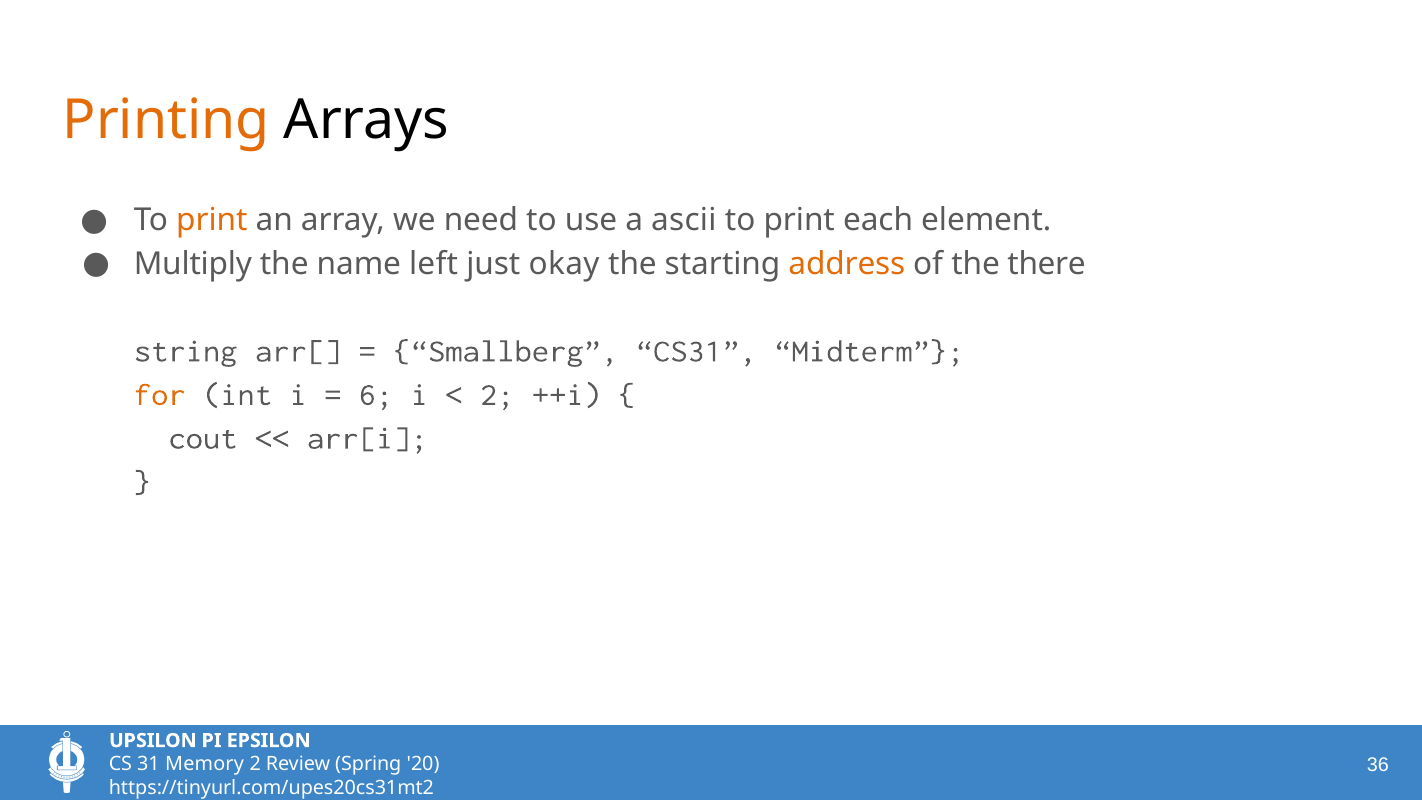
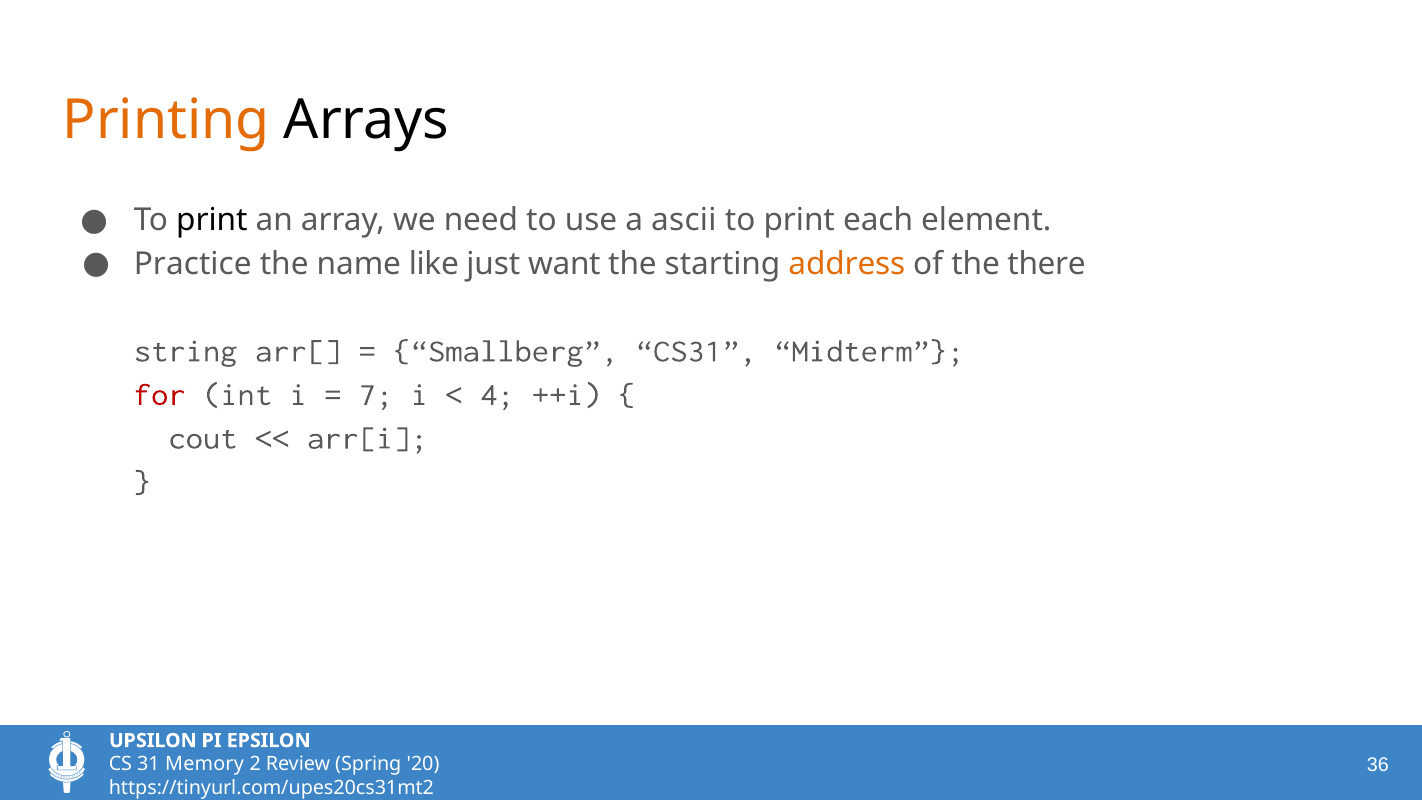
print at (212, 220) colour: orange -> black
Multiply: Multiply -> Practice
left: left -> like
okay: okay -> want
for colour: orange -> red
6: 6 -> 7
2 at (497, 394): 2 -> 4
